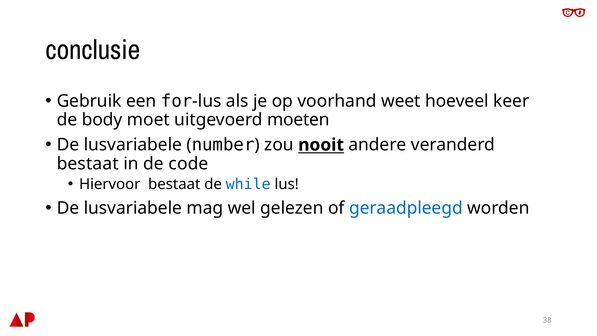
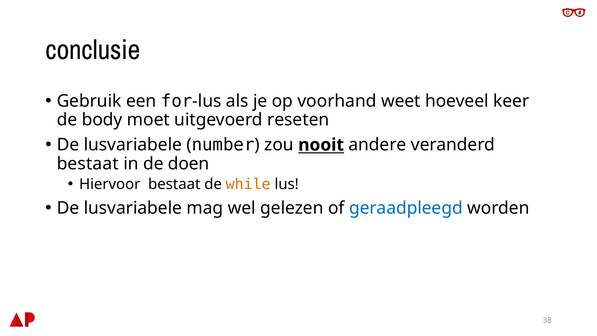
moeten: moeten -> reseten
code: code -> doen
while colour: blue -> orange
